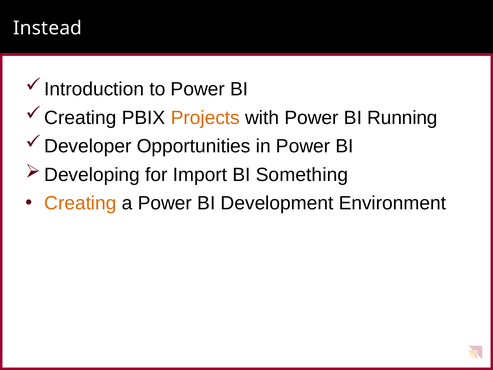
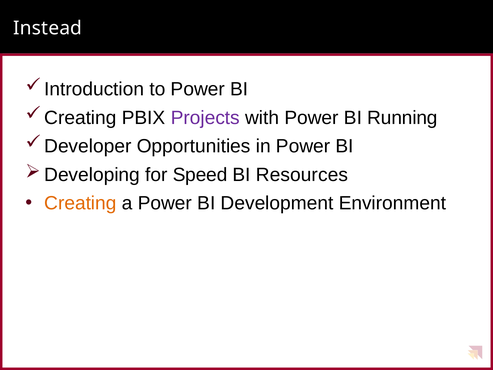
Projects colour: orange -> purple
Import: Import -> Speed
Something: Something -> Resources
